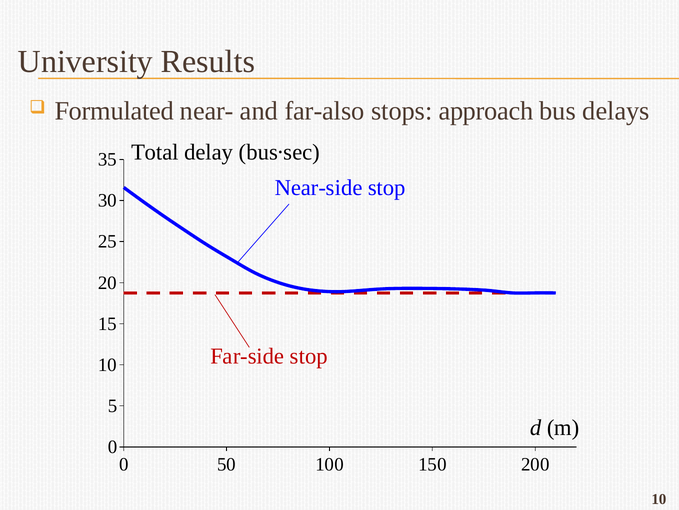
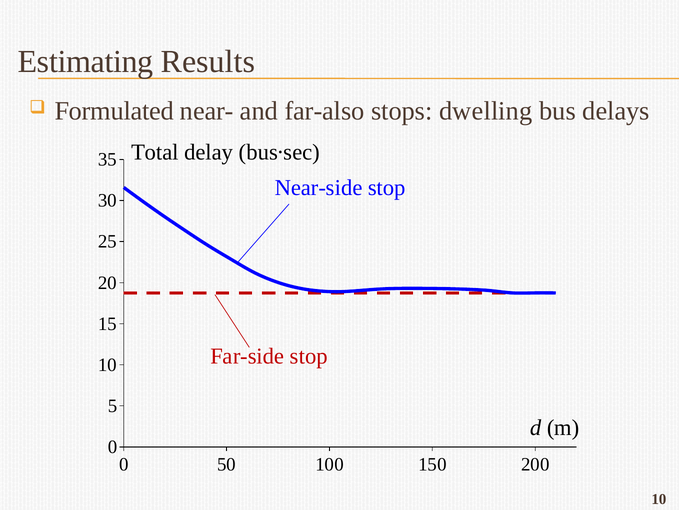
University: University -> Estimating
approach: approach -> dwelling
